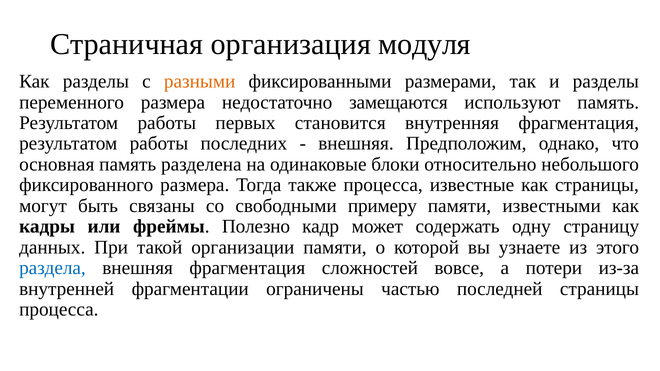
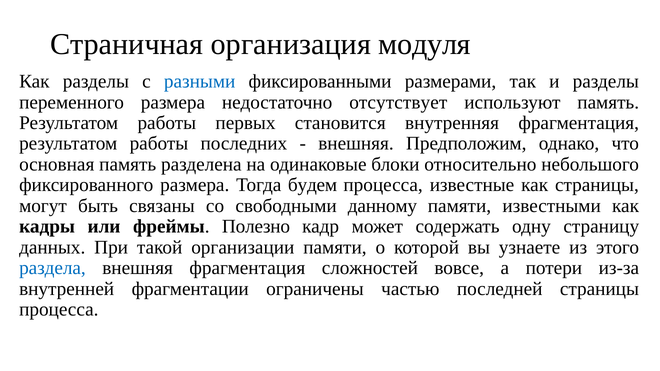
разными colour: orange -> blue
замещаются: замещаются -> отсутствует
также: также -> будем
примеру: примеру -> данному
